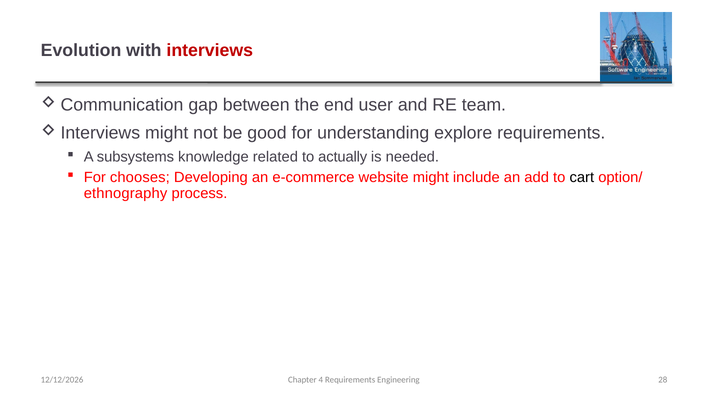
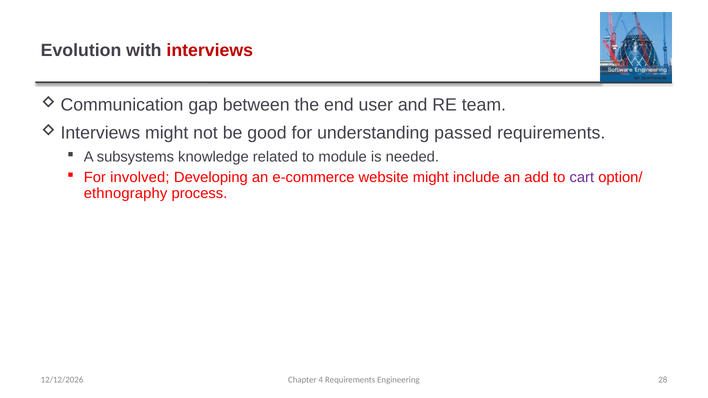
explore: explore -> passed
actually: actually -> module
chooses: chooses -> involved
cart colour: black -> purple
